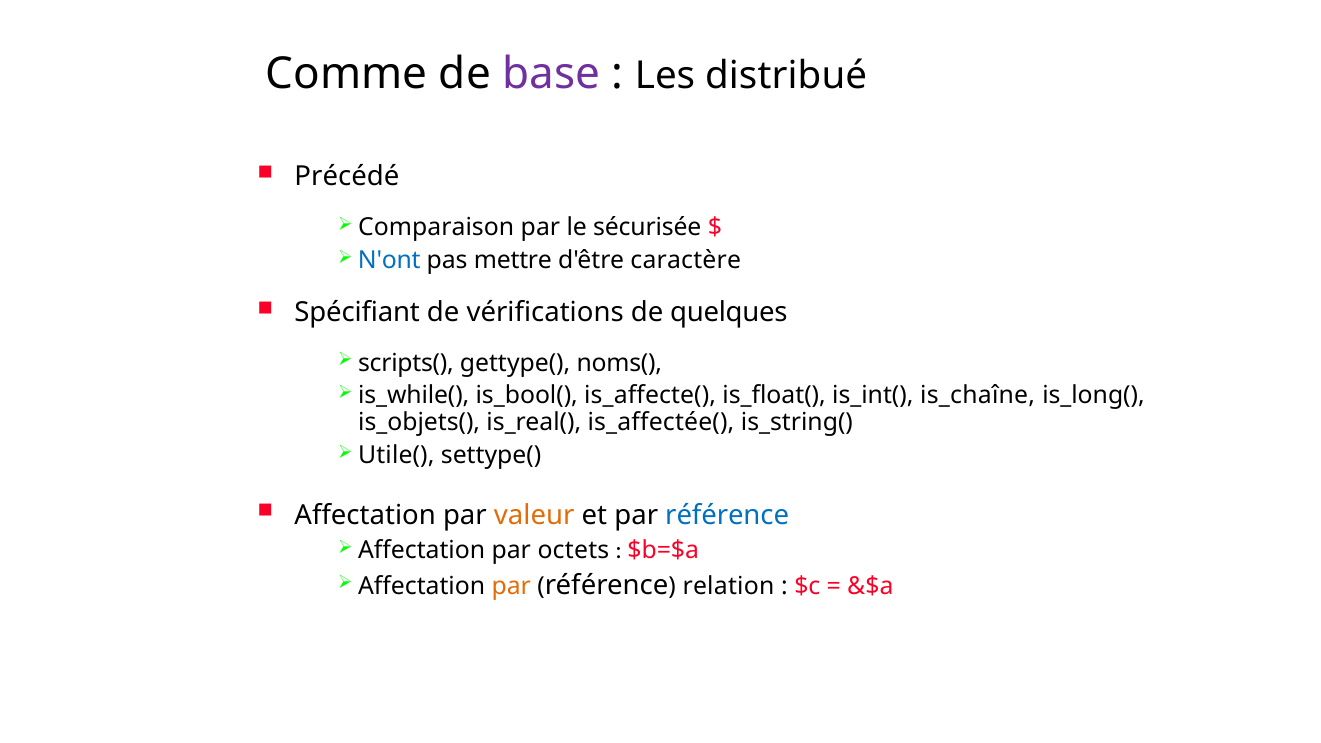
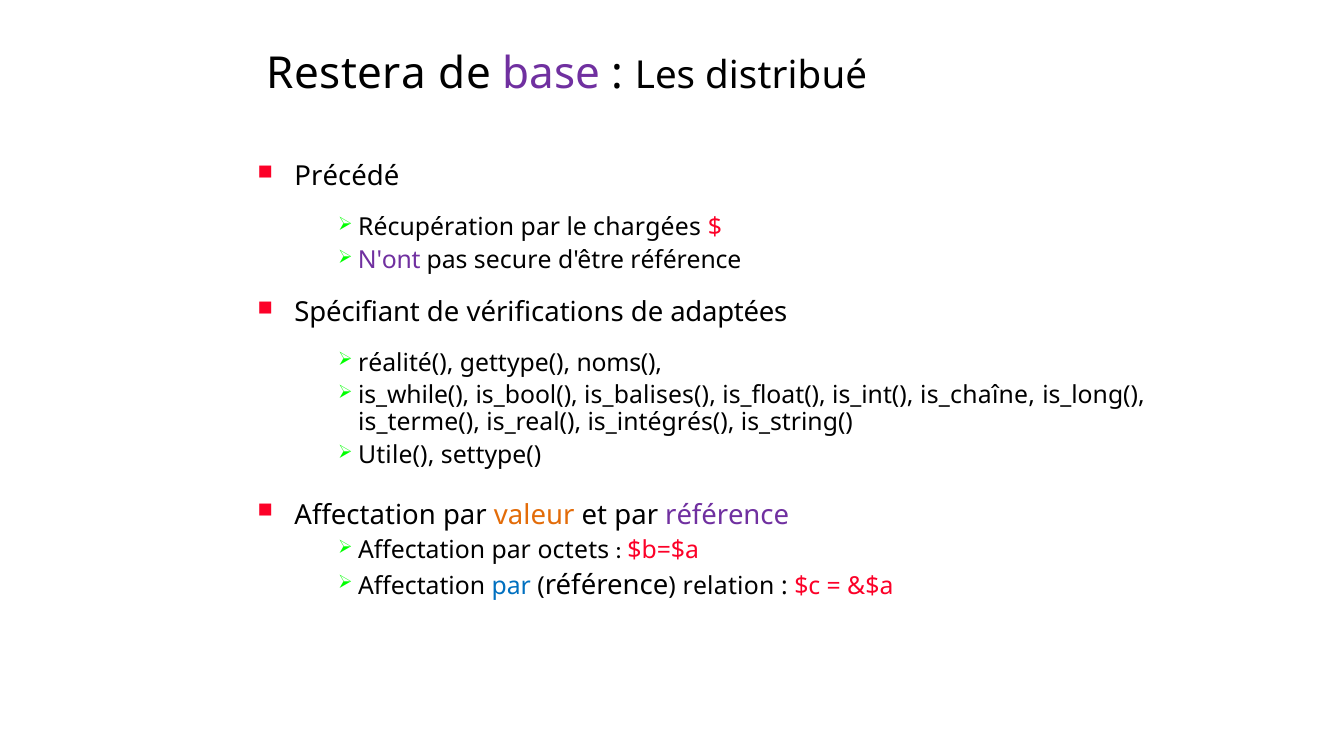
Comme: Comme -> Restera
Comparaison: Comparaison -> Récupération
sécurisée: sécurisée -> chargées
N'ont colour: blue -> purple
mettre: mettre -> secure
d'être caractère: caractère -> référence
quelques: quelques -> adaptées
scripts(: scripts( -> réalité(
is_affecte(: is_affecte( -> is_balises(
is_objets(: is_objets( -> is_terme(
is_affectée(: is_affectée( -> is_intégrés(
référence at (727, 515) colour: blue -> purple
par at (511, 586) colour: orange -> blue
